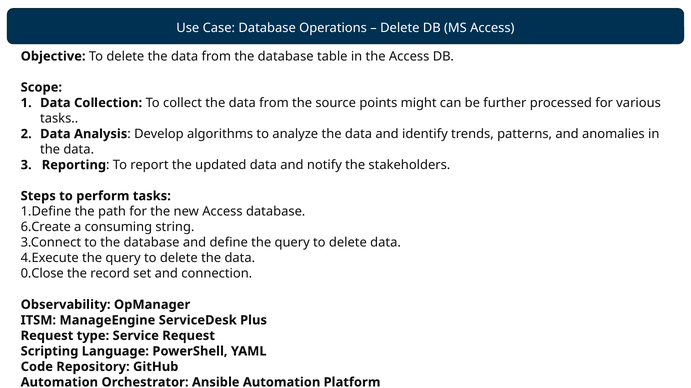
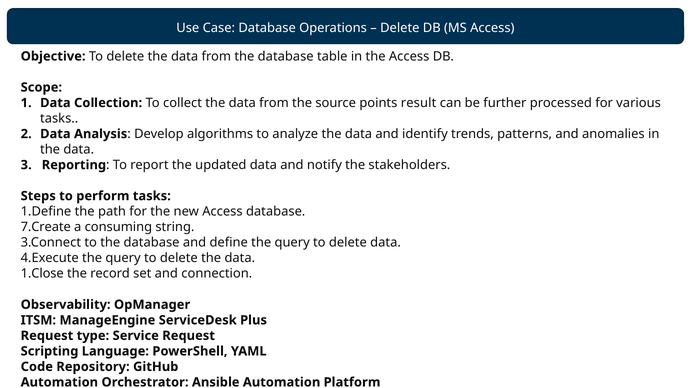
might: might -> result
6.Create: 6.Create -> 7.Create
0.Close: 0.Close -> 1.Close
